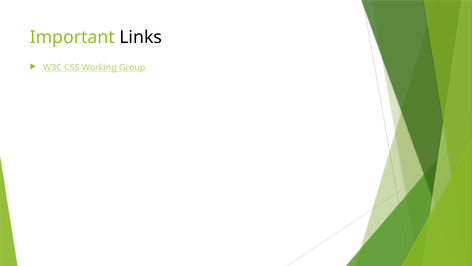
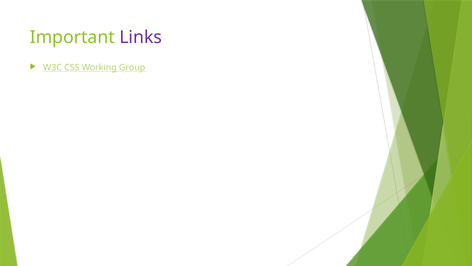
Links colour: black -> purple
